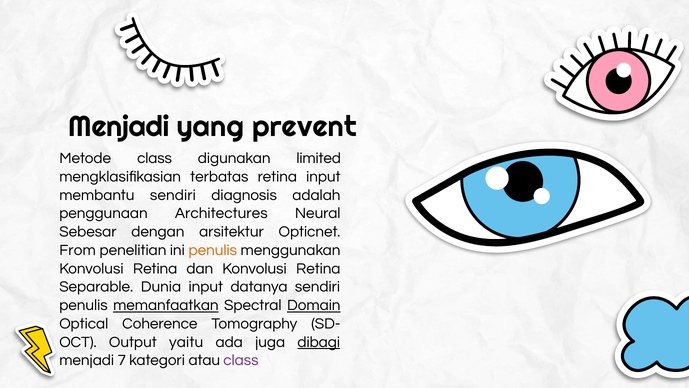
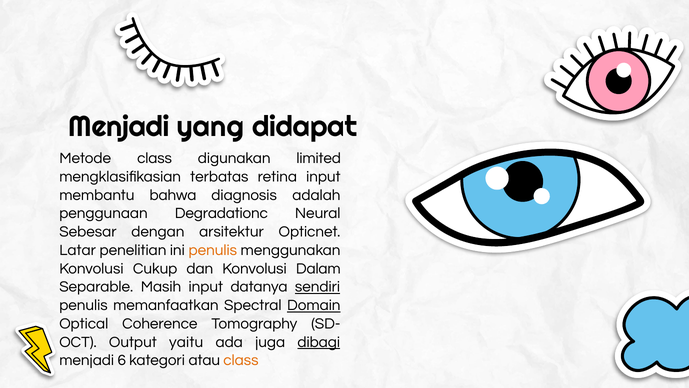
prevent: prevent -> didapat
membantu sendiri: sendiri -> bahwa
Architectures: Architectures -> Degradationc
From: From -> Latar
Retina at (155, 268): Retina -> Cukup
dan Konvolusi Retina: Retina -> Dalam
Dunia: Dunia -> Masih
sendiri at (318, 287) underline: none -> present
memanfaatkan underline: present -> none
7: 7 -> 6
class at (241, 360) colour: purple -> orange
